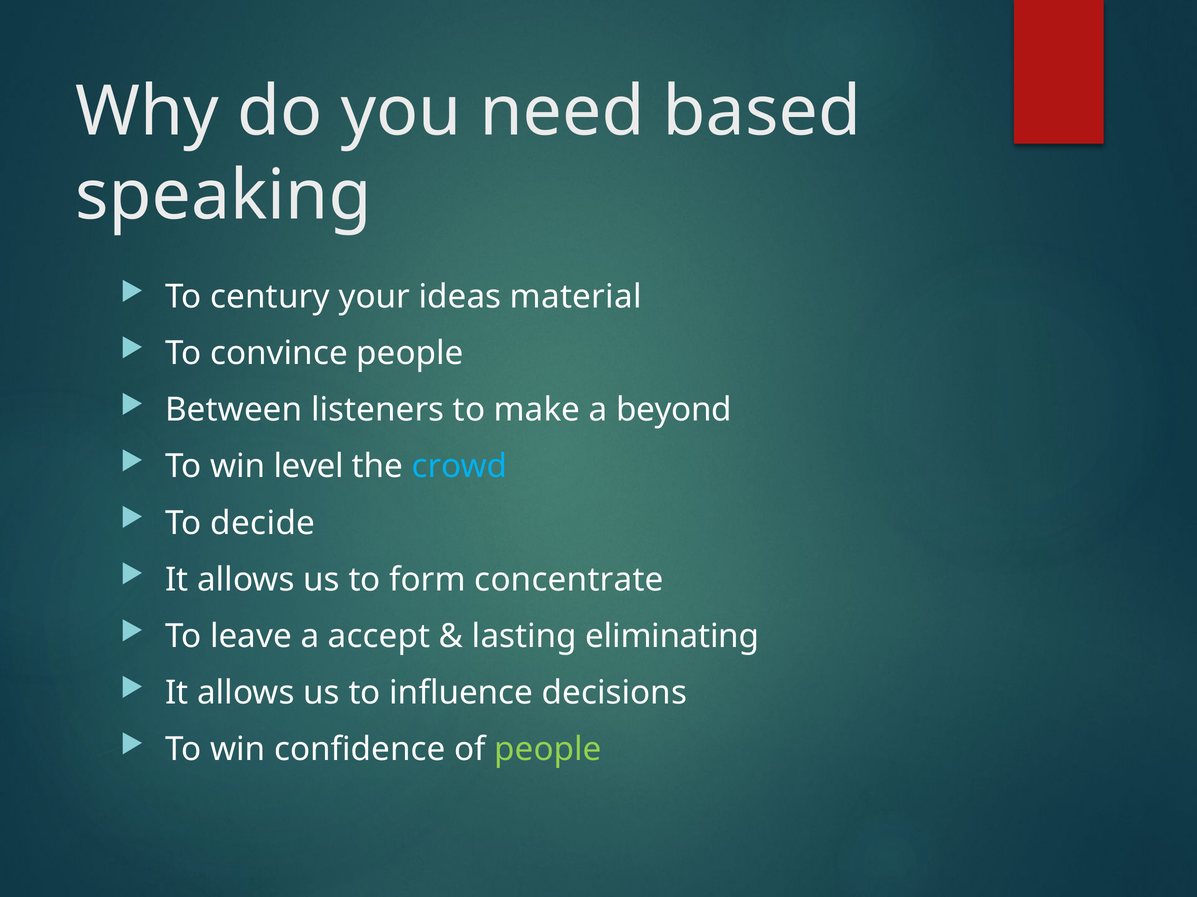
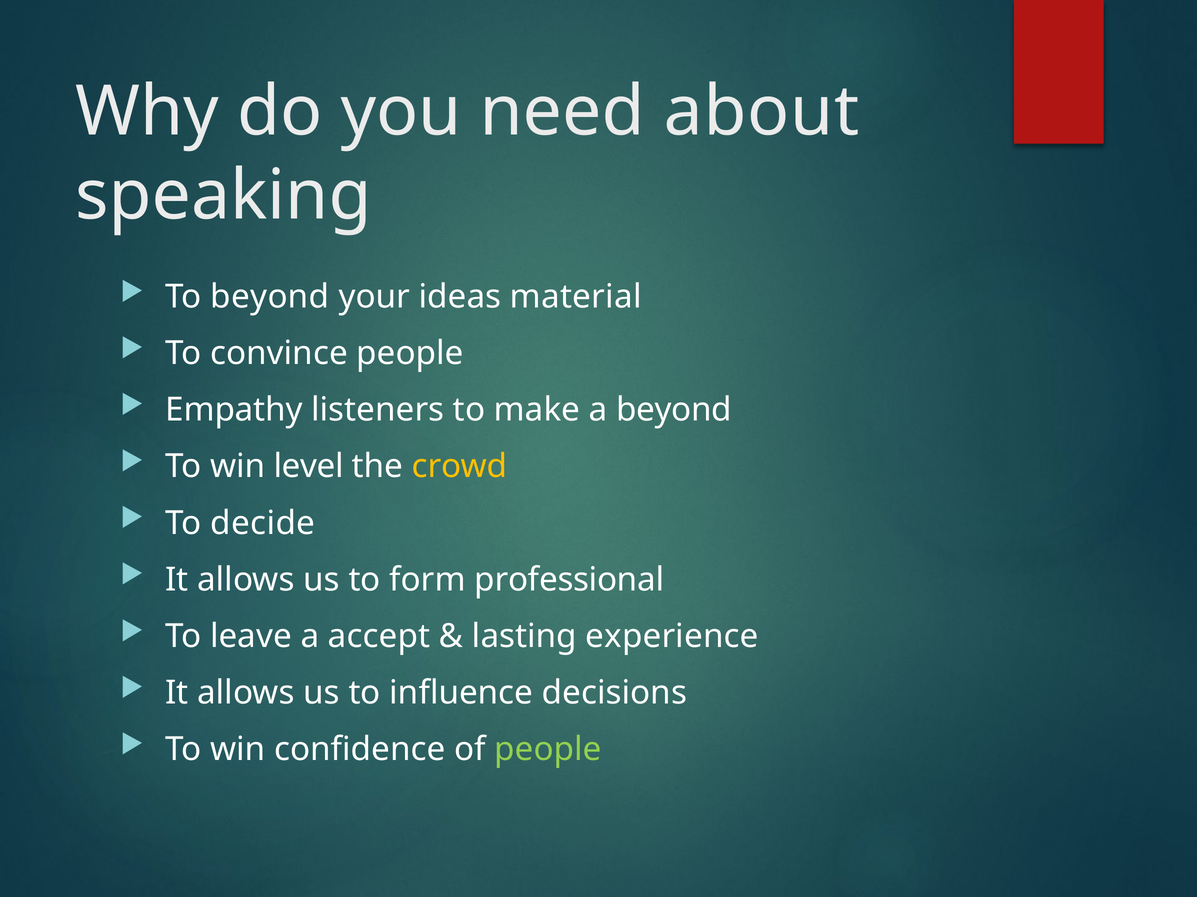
based: based -> about
To century: century -> beyond
Between: Between -> Empathy
crowd colour: light blue -> yellow
concentrate: concentrate -> professional
eliminating: eliminating -> experience
